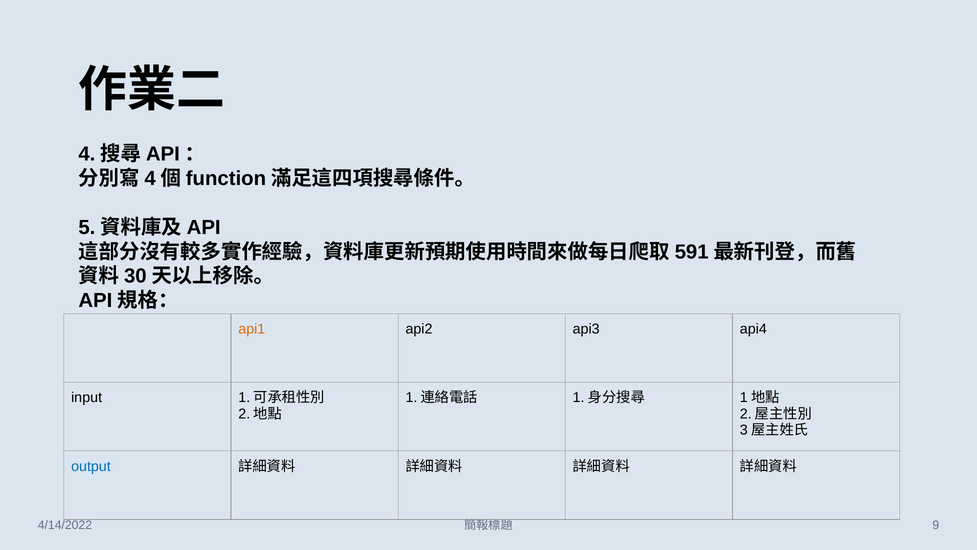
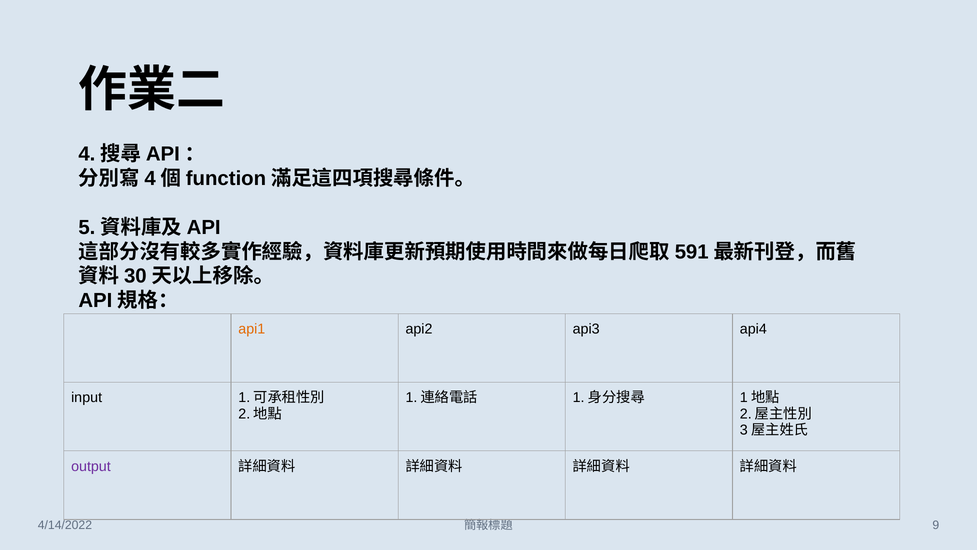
output colour: blue -> purple
